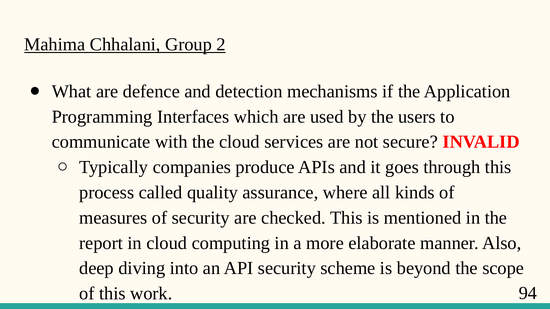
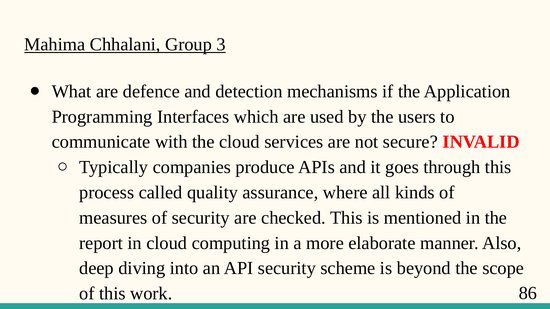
2: 2 -> 3
94: 94 -> 86
